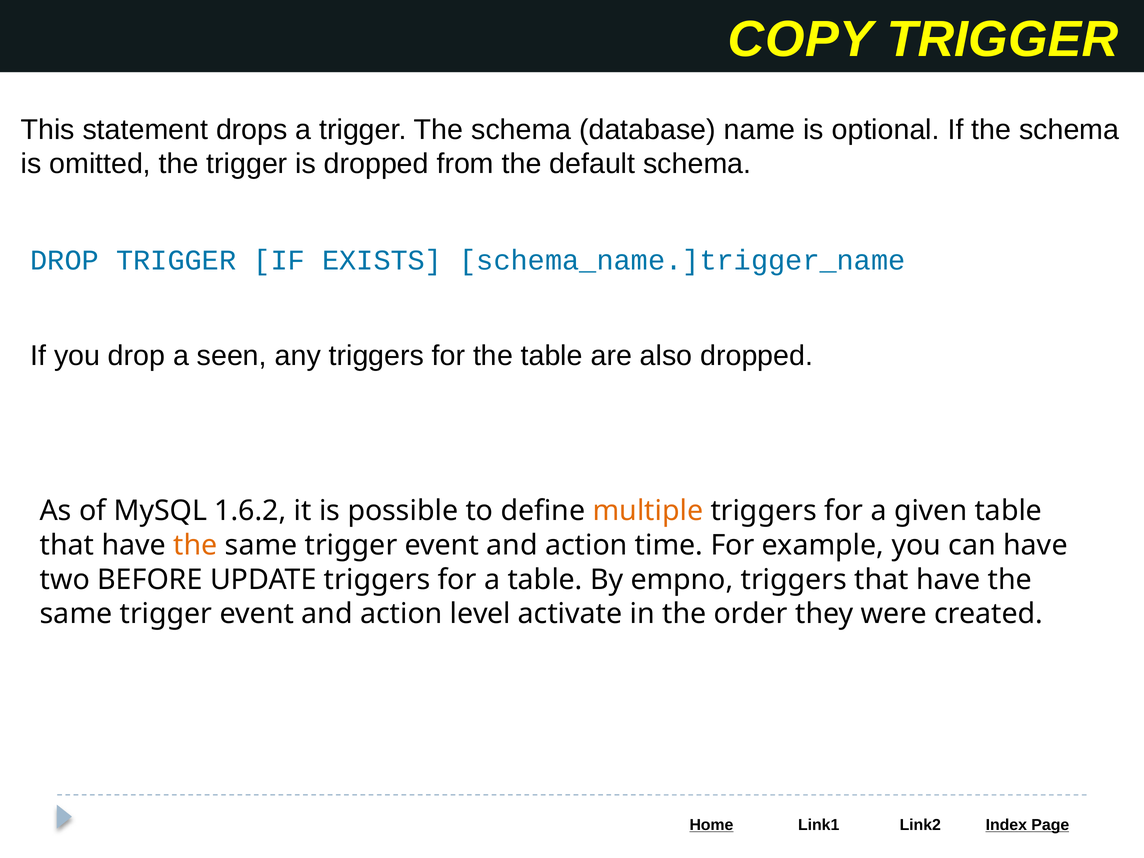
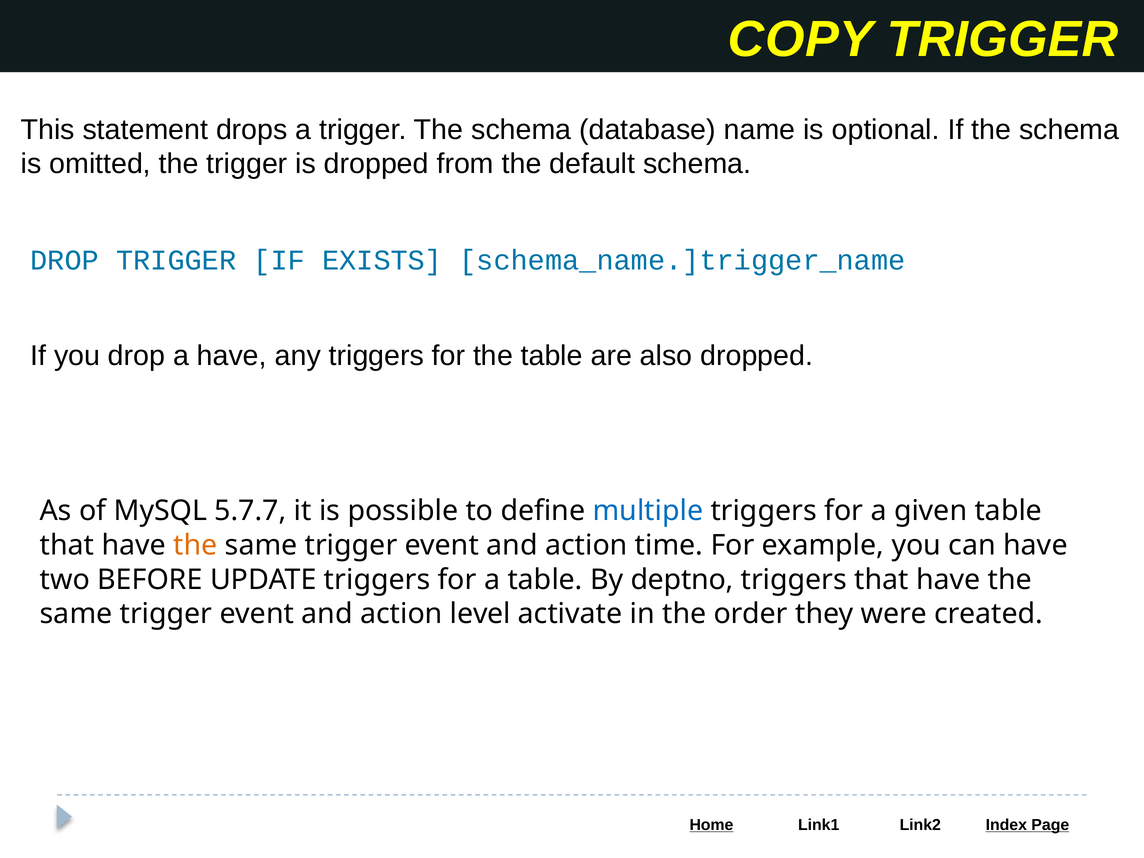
a seen: seen -> have
1.6.2: 1.6.2 -> 5.7.7
multiple colour: orange -> blue
empno: empno -> deptno
